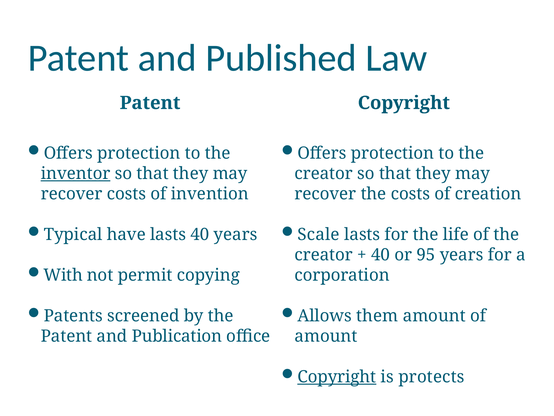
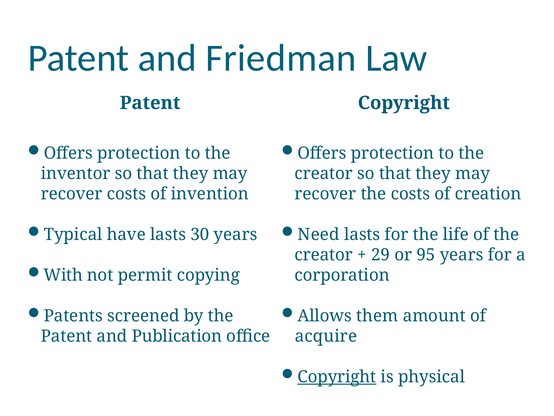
Published: Published -> Friedman
inventor underline: present -> none
lasts 40: 40 -> 30
Scale: Scale -> Need
40 at (381, 255): 40 -> 29
amount at (326, 336): amount -> acquire
protects: protects -> physical
